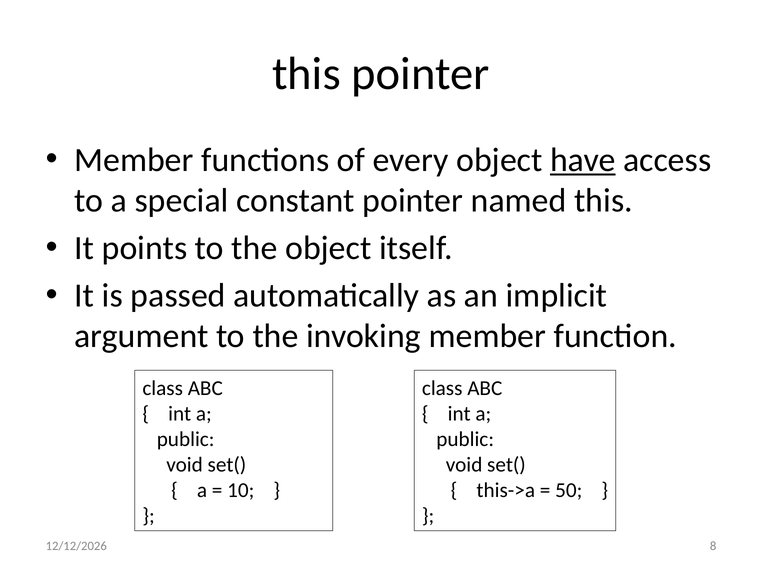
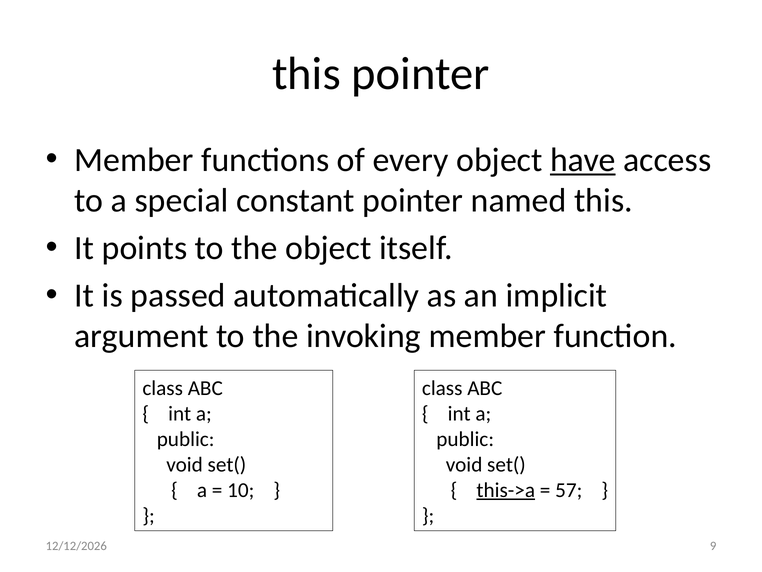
this->a underline: none -> present
50: 50 -> 57
8: 8 -> 9
